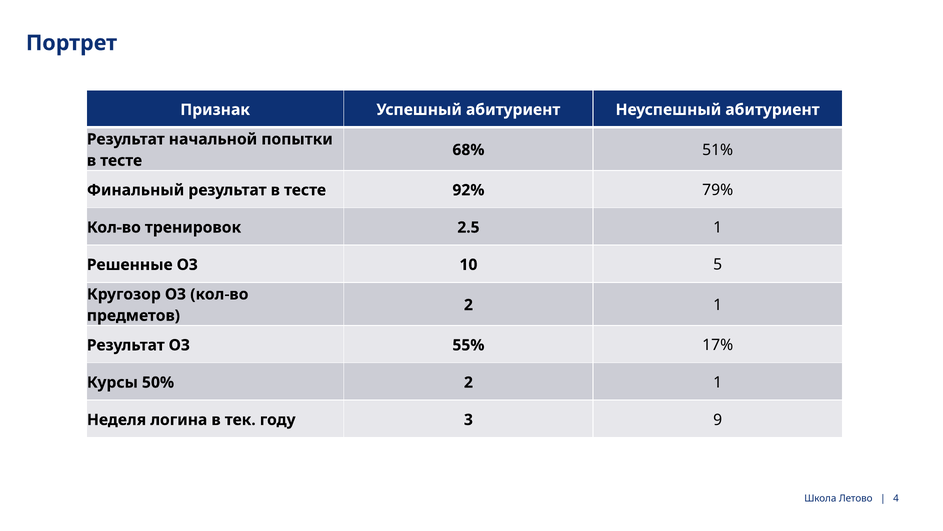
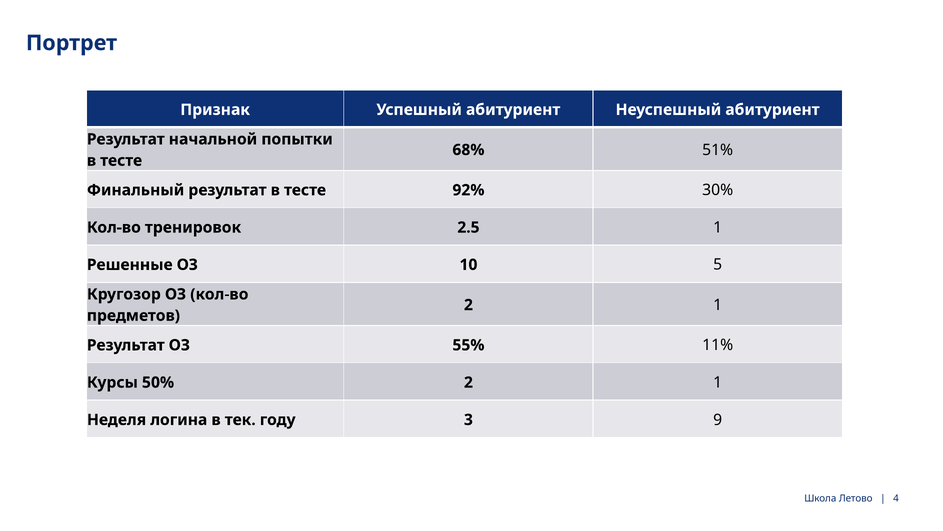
79%: 79% -> 30%
17%: 17% -> 11%
